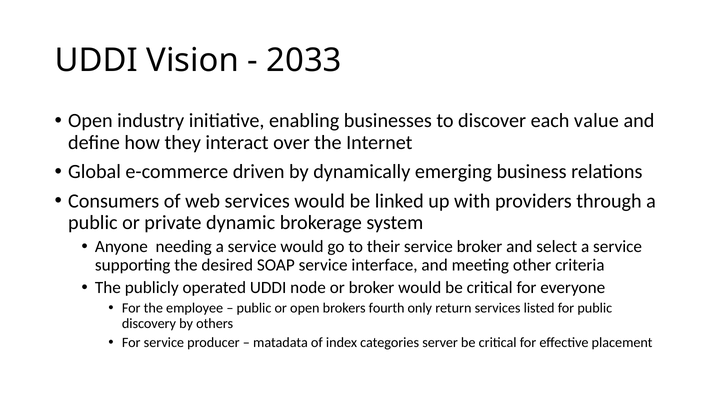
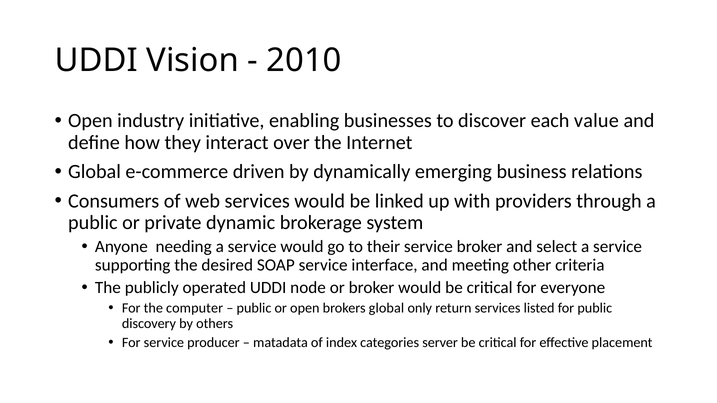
2033: 2033 -> 2010
employee: employee -> computer
brokers fourth: fourth -> global
